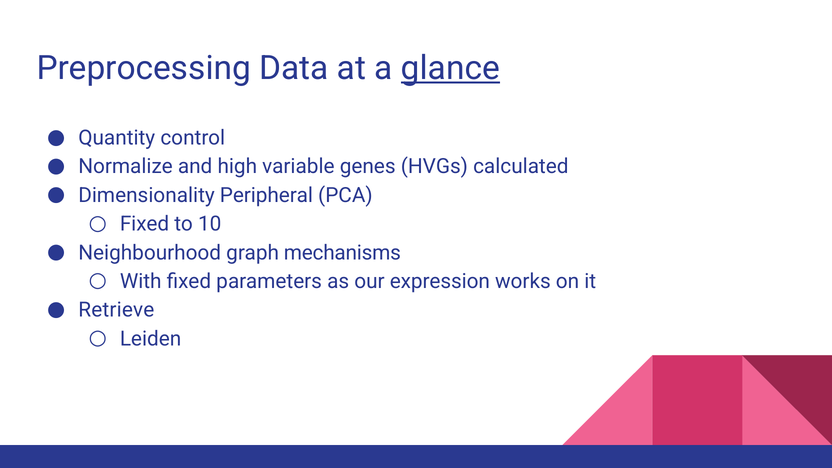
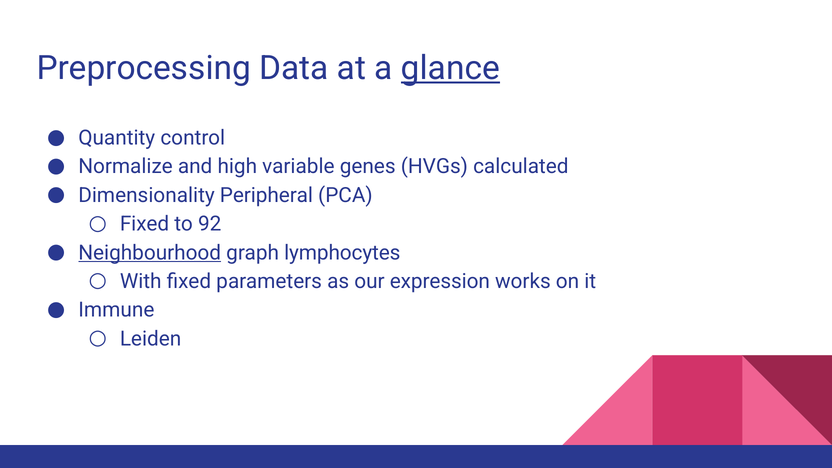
10: 10 -> 92
Neighbourhood underline: none -> present
mechanisms: mechanisms -> lymphocytes
Retrieve: Retrieve -> Immune
